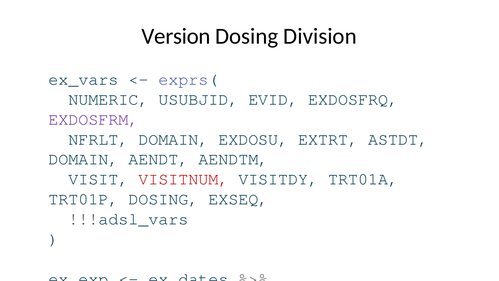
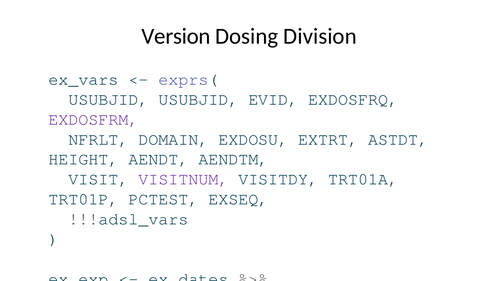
NUMERIC at (109, 99): NUMERIC -> USUBJID
DOMAIN at (84, 159): DOMAIN -> HEIGHT
VISITNUM colour: red -> purple
TRT01P DOSING: DOSING -> PCTEST
